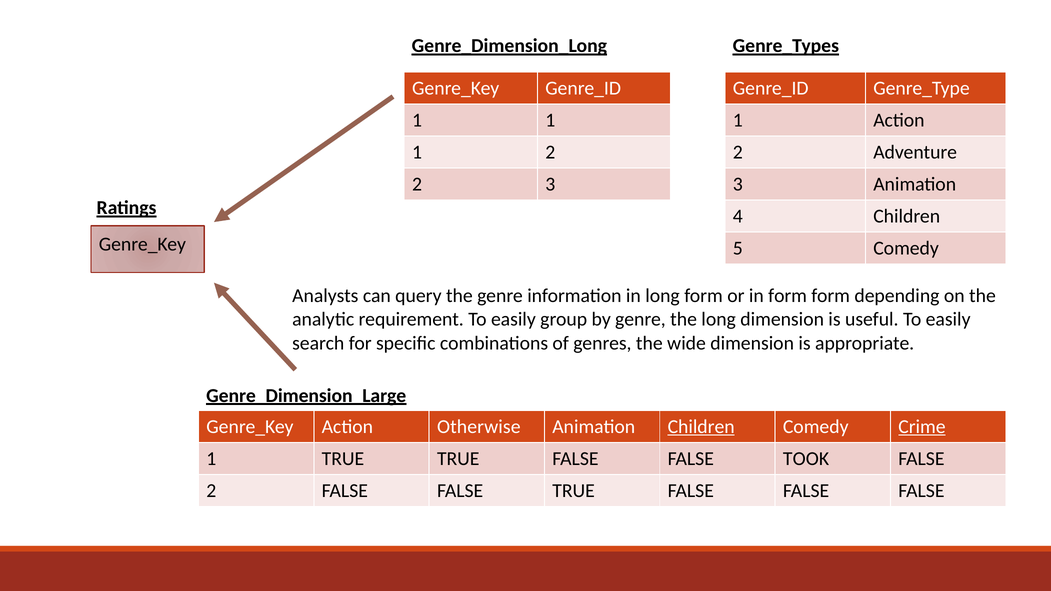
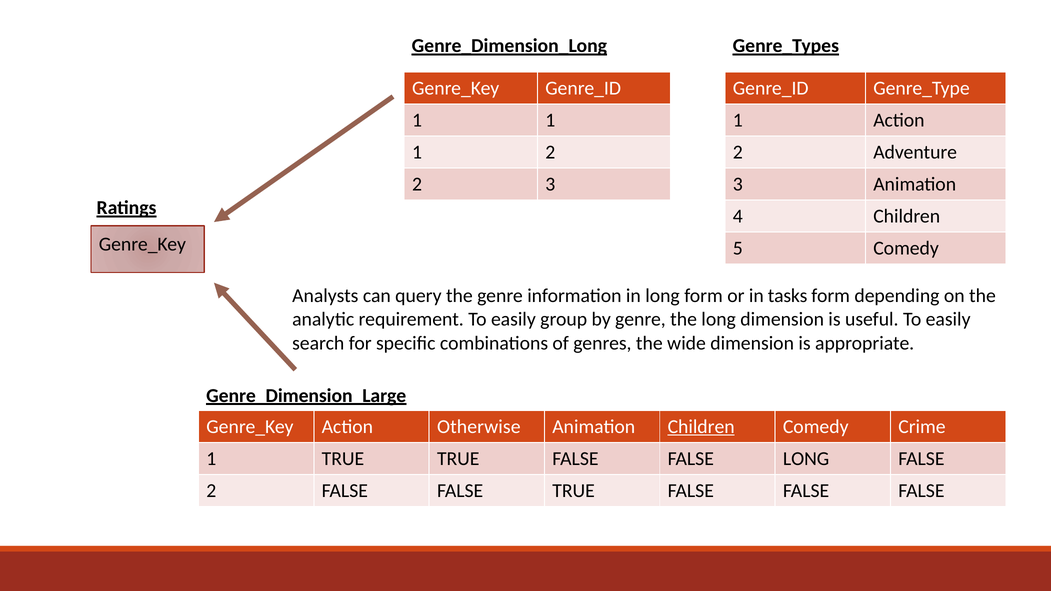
in form: form -> tasks
Crime underline: present -> none
FALSE TOOK: TOOK -> LONG
